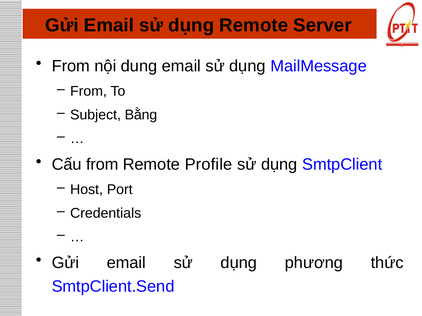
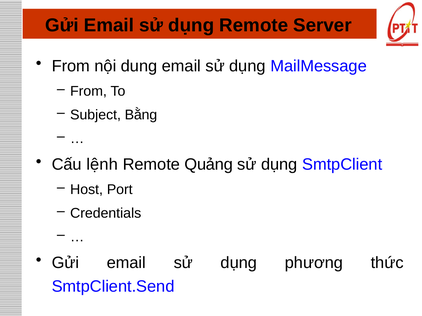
Cấu from: from -> lệnh
Profile: Profile -> Quảng
